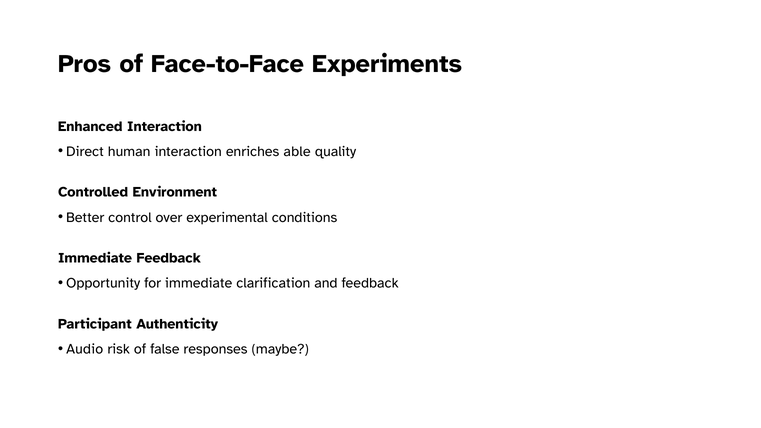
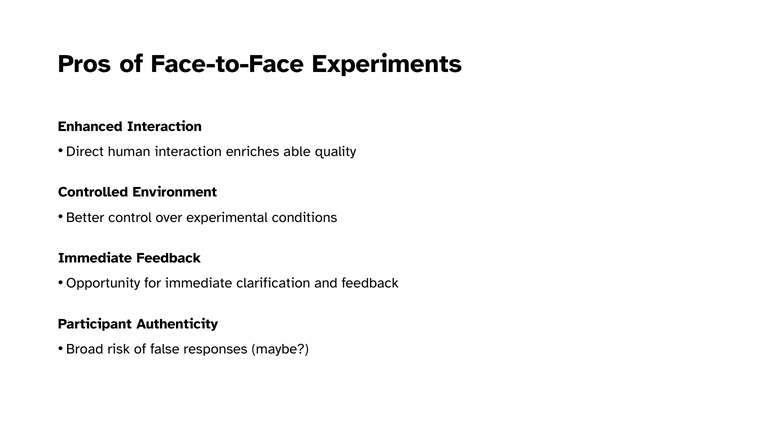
Audio: Audio -> Broad
